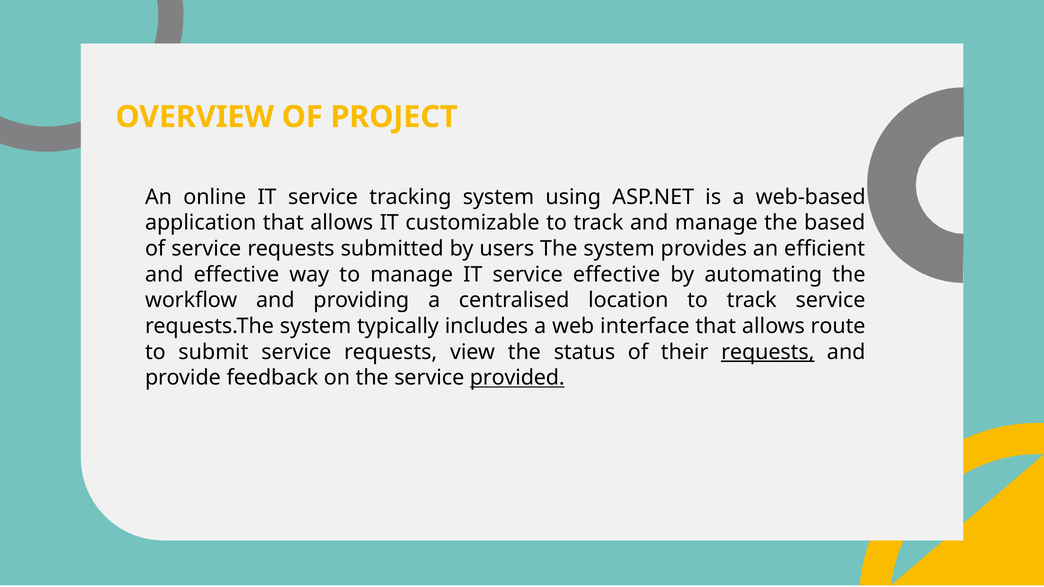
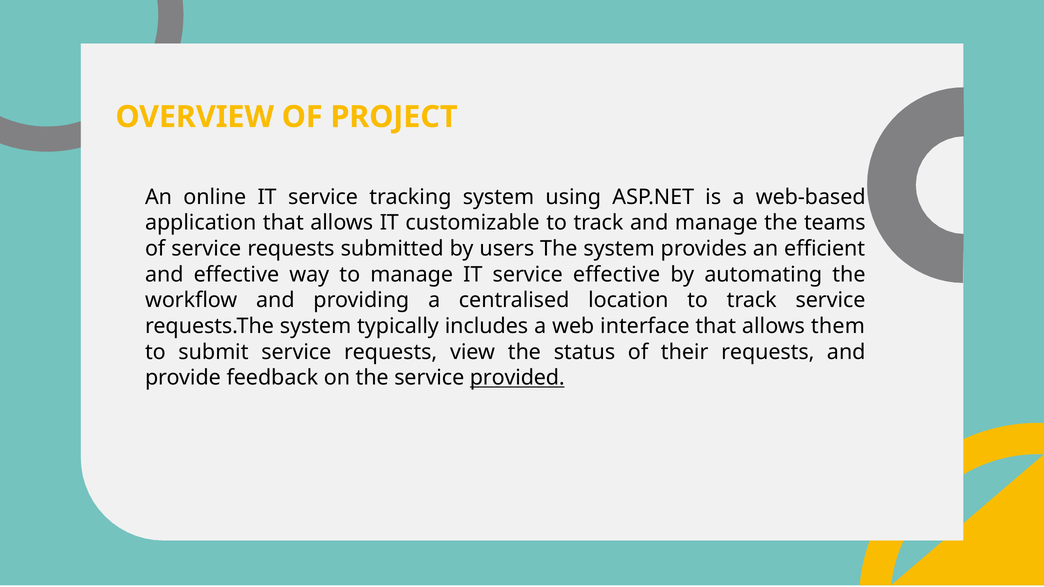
based: based -> teams
route: route -> them
requests at (768, 352) underline: present -> none
